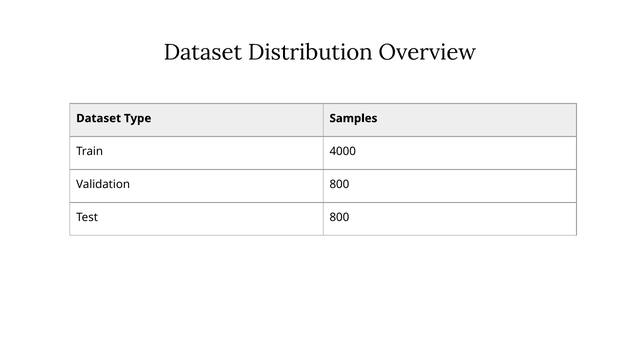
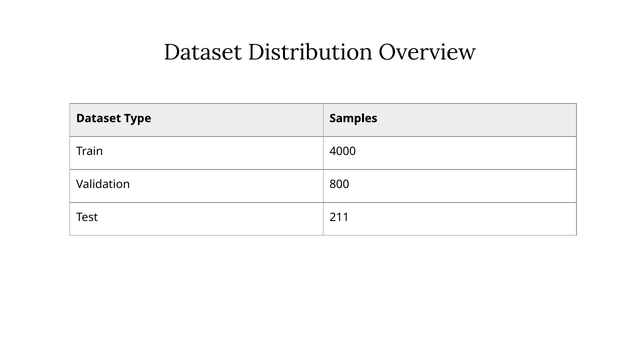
Test 800: 800 -> 211
